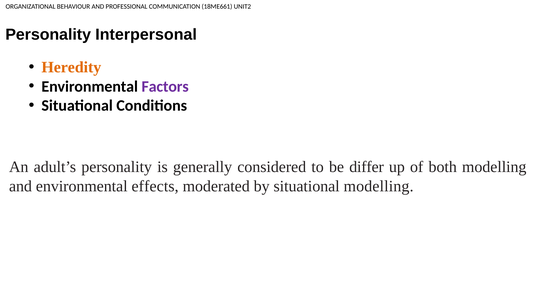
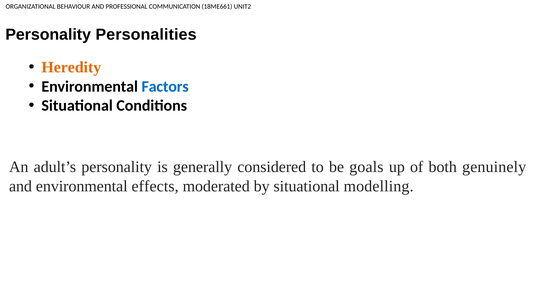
Interpersonal: Interpersonal -> Personalities
Factors colour: purple -> blue
differ: differ -> goals
both modelling: modelling -> genuinely
